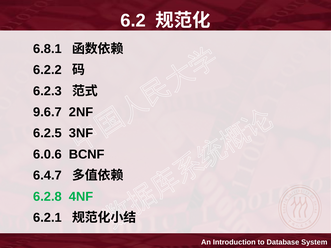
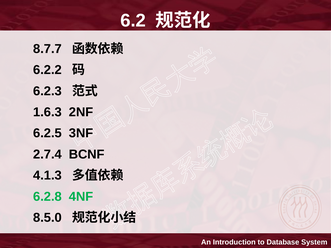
6.8.1: 6.8.1 -> 8.7.7
9.6.7: 9.6.7 -> 1.6.3
6.0.6: 6.0.6 -> 2.7.4
6.4.7: 6.4.7 -> 4.1.3
6.2.1: 6.2.1 -> 8.5.0
